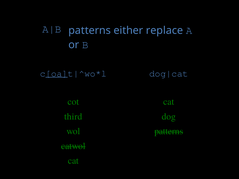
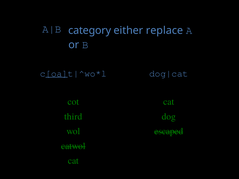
patterns at (90, 30): patterns -> category
wol patterns: patterns -> escaped
